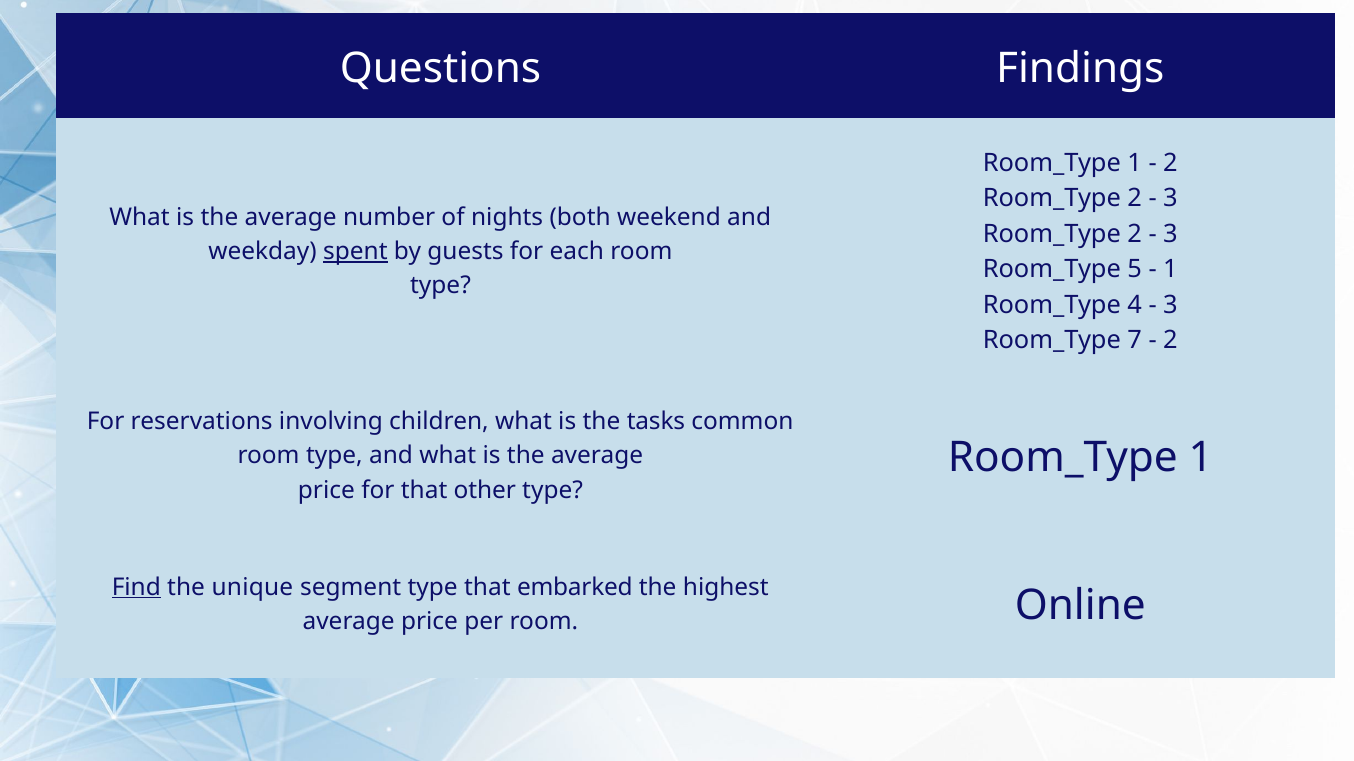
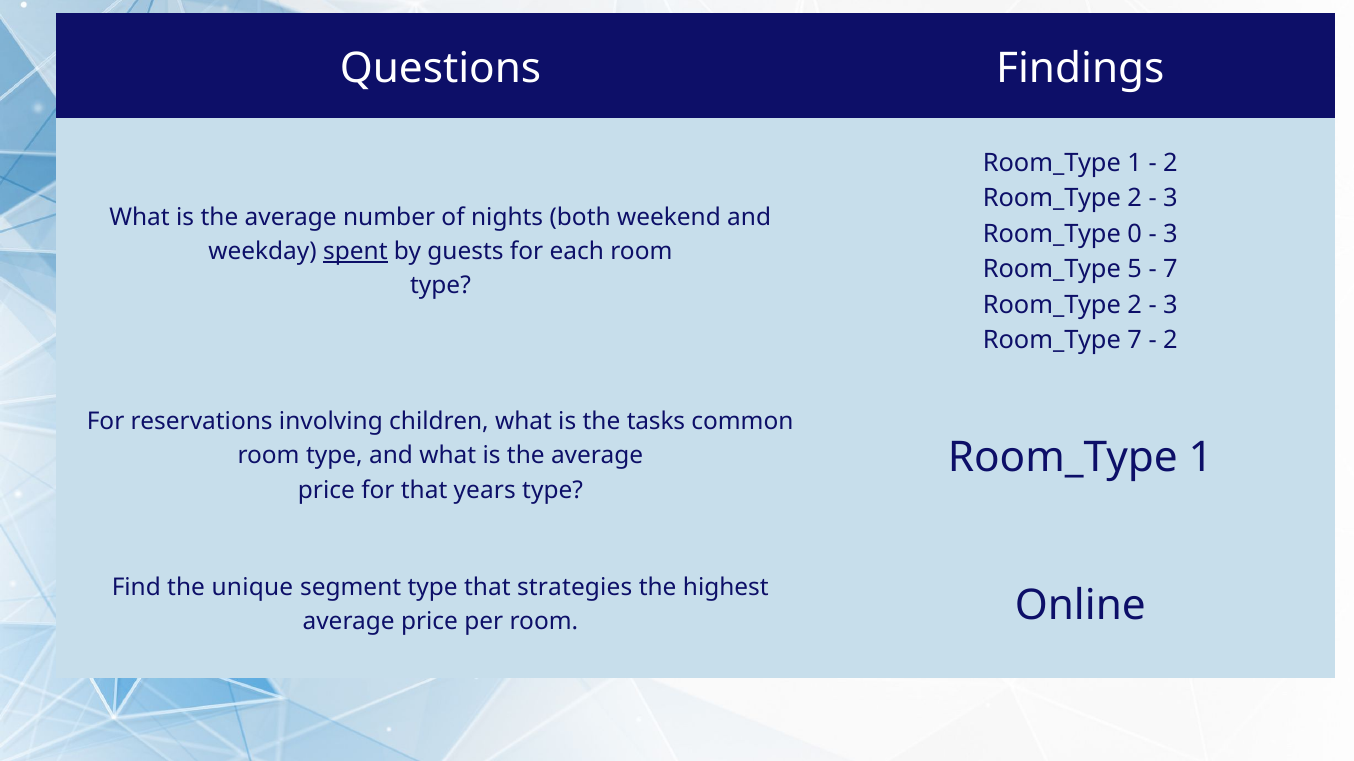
2 at (1135, 234): 2 -> 0
1 at (1171, 270): 1 -> 7
4 at (1135, 305): 4 -> 2
other: other -> years
Find underline: present -> none
embarked: embarked -> strategies
